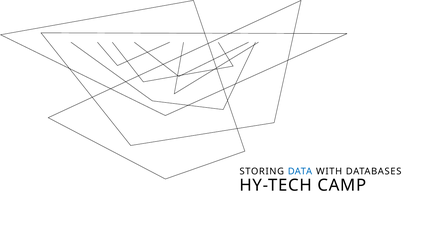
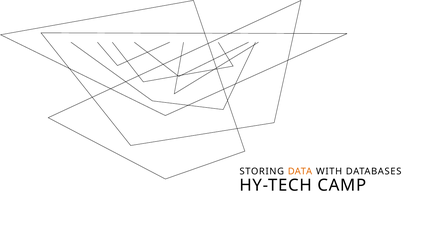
DATA colour: blue -> orange
